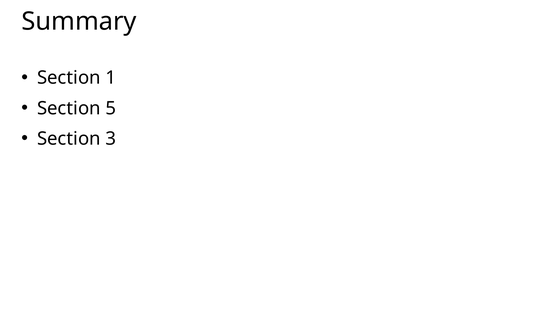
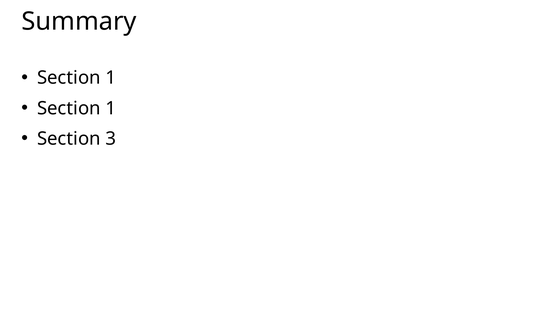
5 at (111, 108): 5 -> 1
